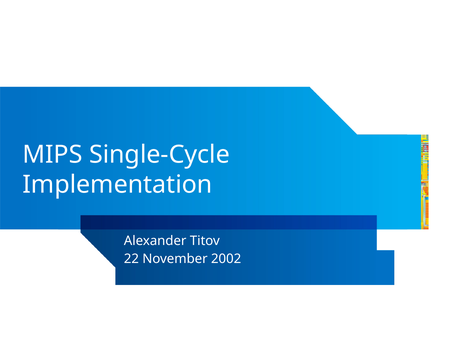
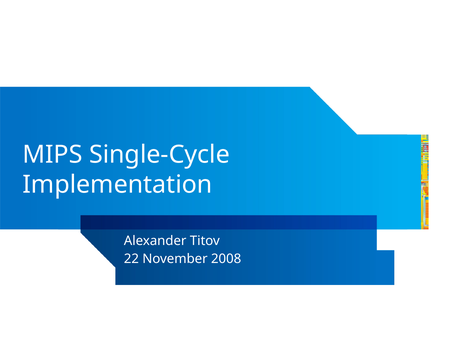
2002: 2002 -> 2008
